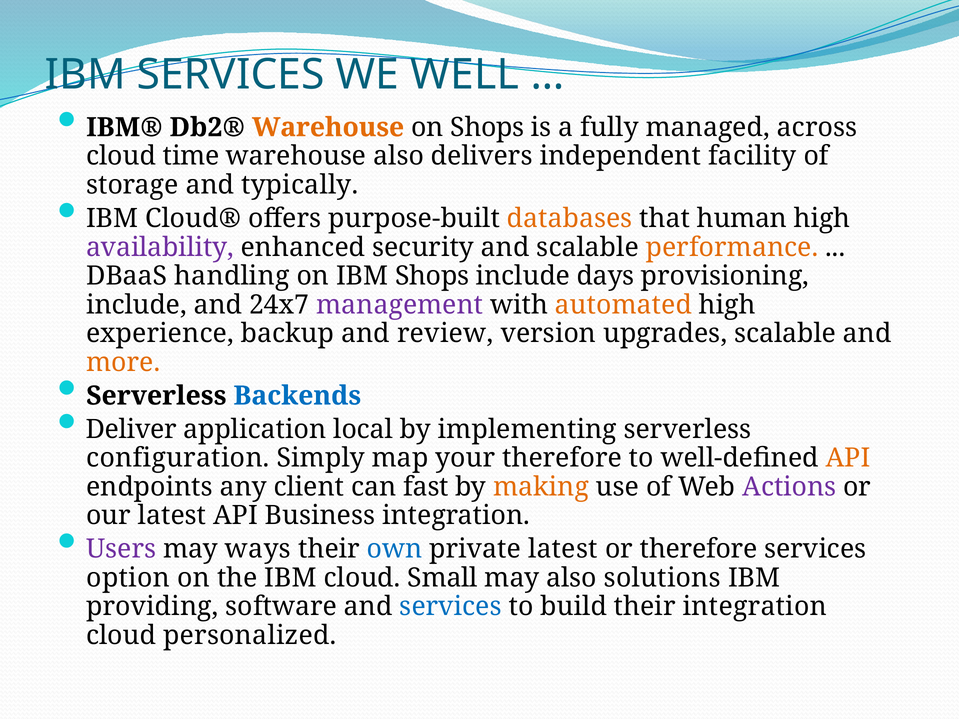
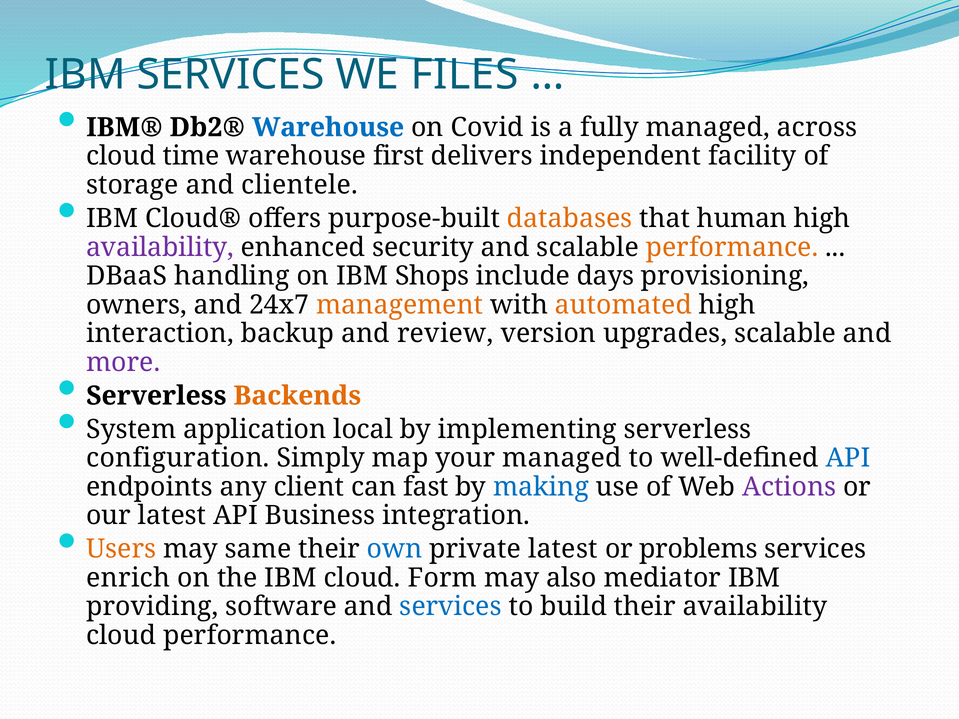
WELL: WELL -> FILES
Warehouse at (328, 127) colour: orange -> blue
on Shops: Shops -> Covid
warehouse also: also -> first
typically: typically -> clientele
include at (136, 305): include -> owners
management colour: purple -> orange
experience: experience -> interaction
more colour: orange -> purple
Backends colour: blue -> orange
Deliver: Deliver -> System
your therefore: therefore -> managed
API at (848, 458) colour: orange -> blue
making colour: orange -> blue
Users colour: purple -> orange
ways: ways -> same
or therefore: therefore -> problems
option: option -> enrich
Small: Small -> Form
solutions: solutions -> mediator
their integration: integration -> availability
cloud personalized: personalized -> performance
